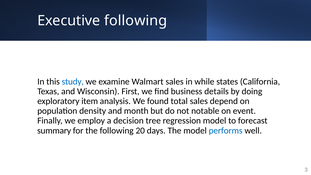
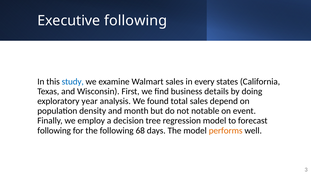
while: while -> every
item: item -> year
summary at (54, 130): summary -> following
20: 20 -> 68
performs colour: blue -> orange
